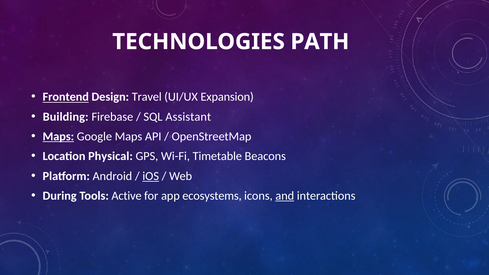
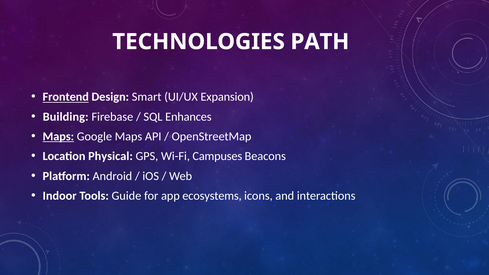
Travel: Travel -> Smart
Assistant: Assistant -> Enhances
Timetable: Timetable -> Campuses
iOS underline: present -> none
During: During -> Indoor
Active: Active -> Guide
and underline: present -> none
